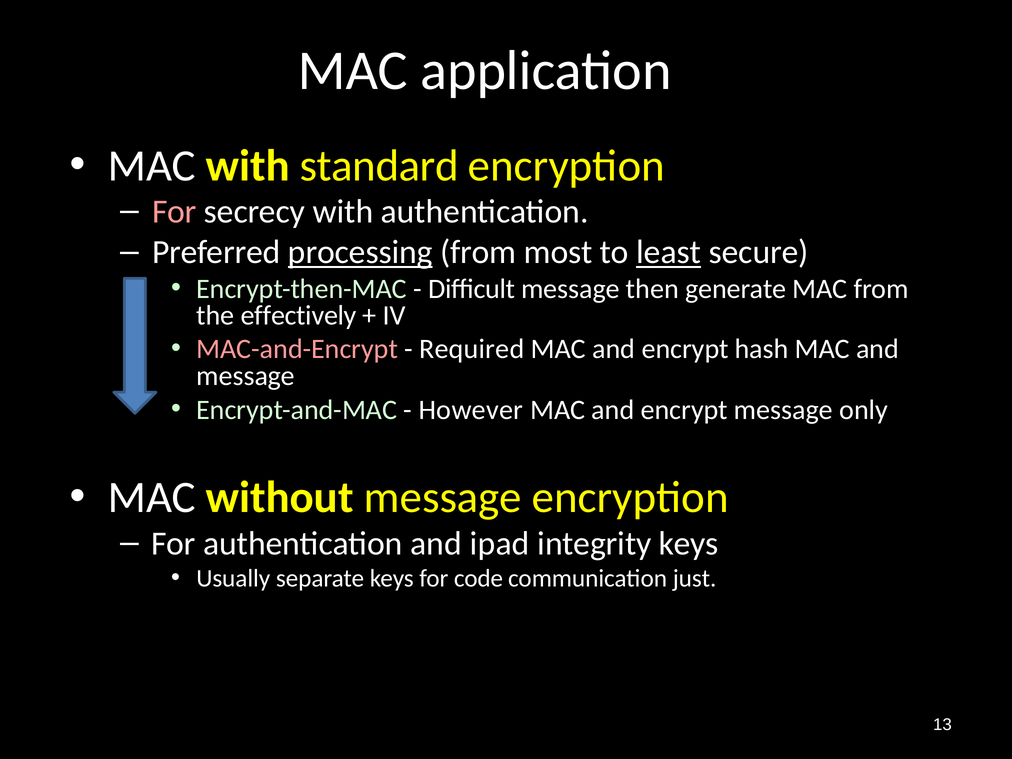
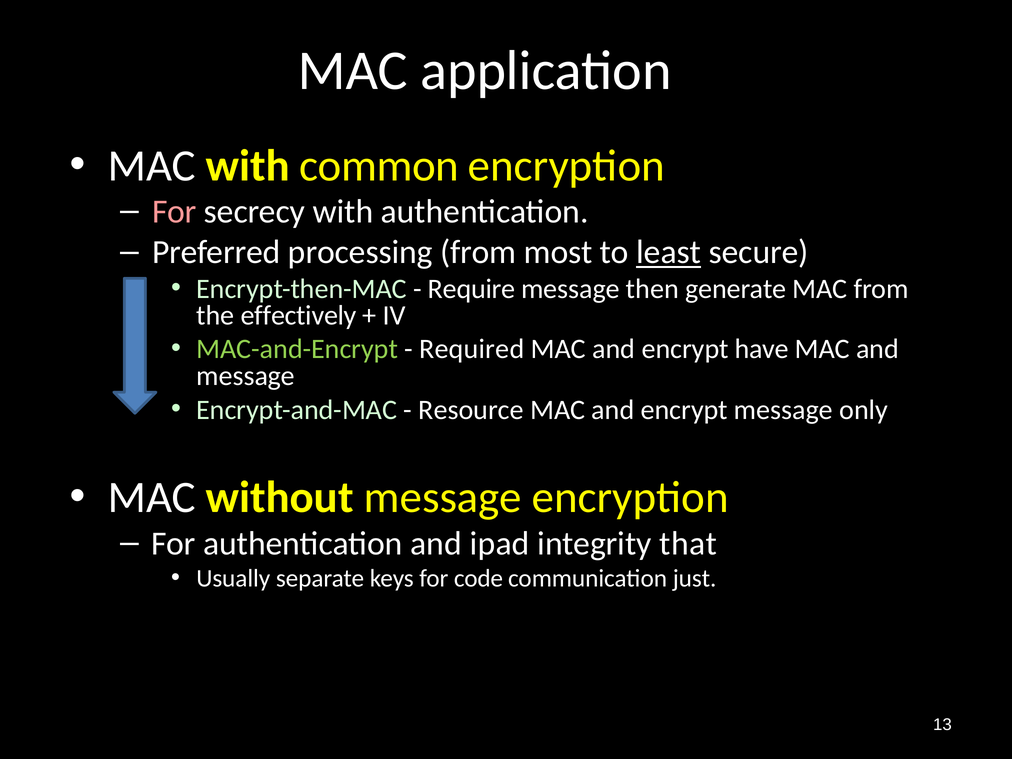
standard: standard -> common
processing underline: present -> none
Diﬃcult: Diﬃcult -> Require
MAC-and-Encrypt colour: pink -> light green
hash: hash -> have
However: However -> Resource
integrity keys: keys -> that
